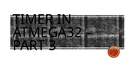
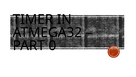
3: 3 -> 0
